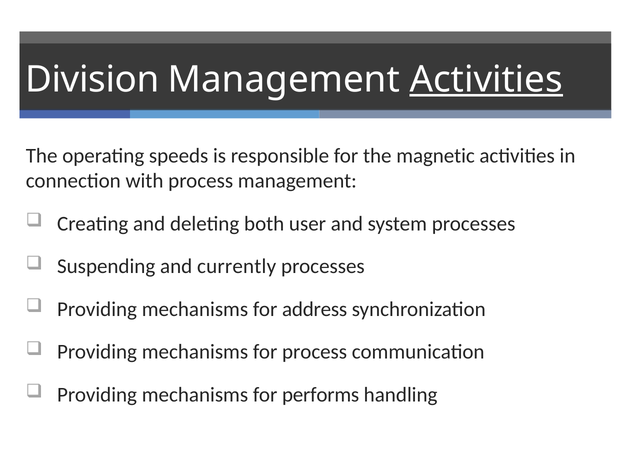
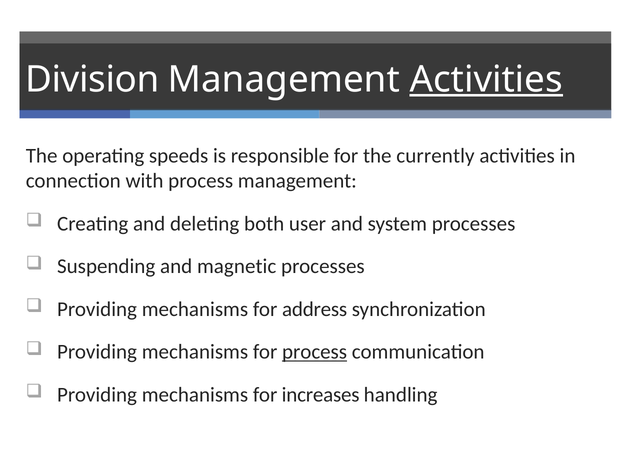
magnetic: magnetic -> currently
currently: currently -> magnetic
process at (315, 352) underline: none -> present
performs: performs -> increases
